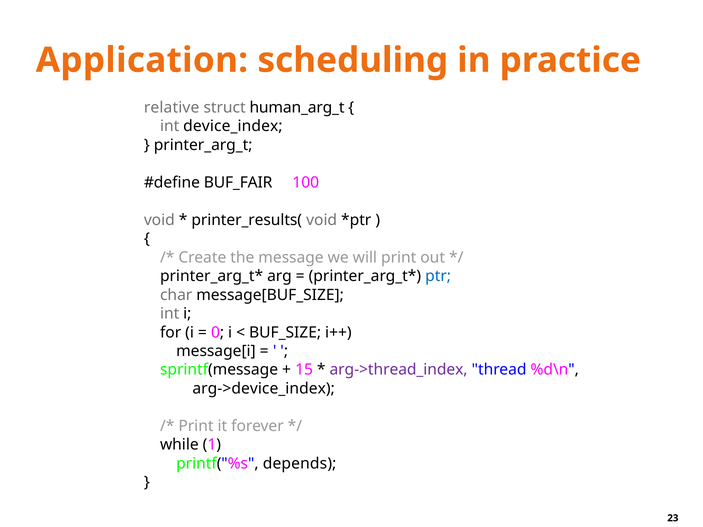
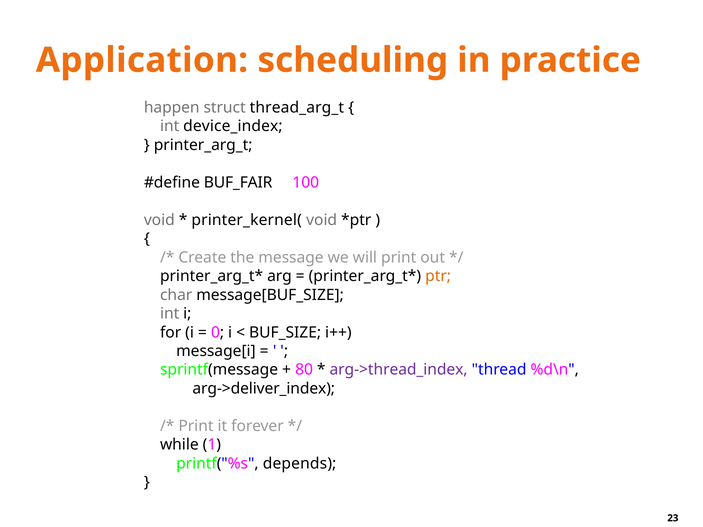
relative: relative -> happen
human_arg_t: human_arg_t -> thread_arg_t
printer_results(: printer_results( -> printer_kernel(
ptr colour: blue -> orange
15: 15 -> 80
arg->device_index: arg->device_index -> arg->deliver_index
